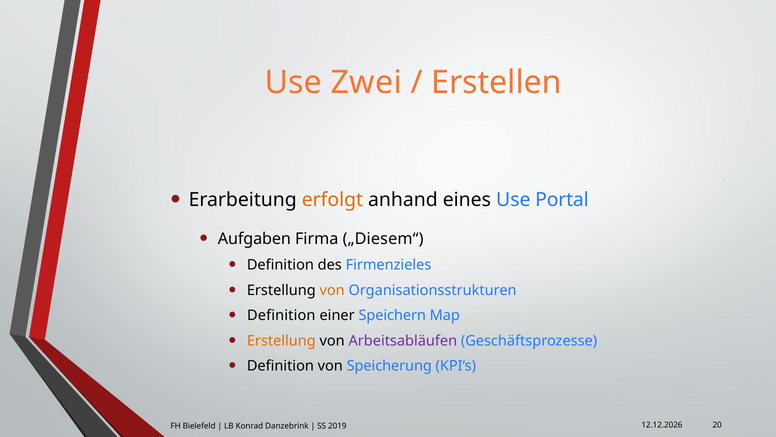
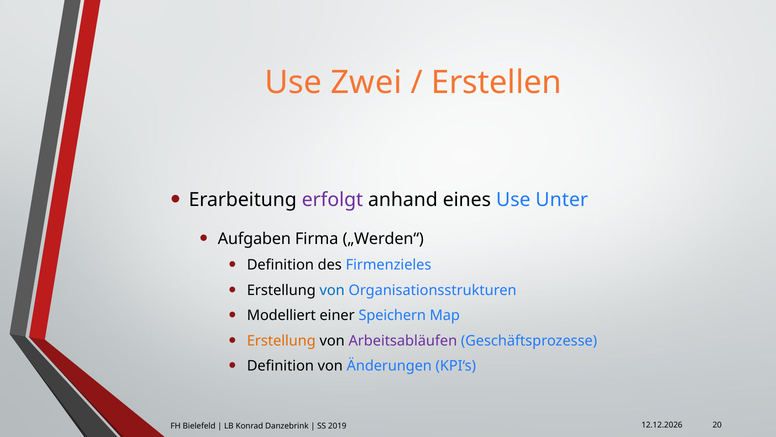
erfolgt colour: orange -> purple
Portal: Portal -> Unter
„Diesem“: „Diesem“ -> „Werden“
von at (332, 290) colour: orange -> blue
Definition at (281, 315): Definition -> Modelliert
Speicherung: Speicherung -> Änderungen
